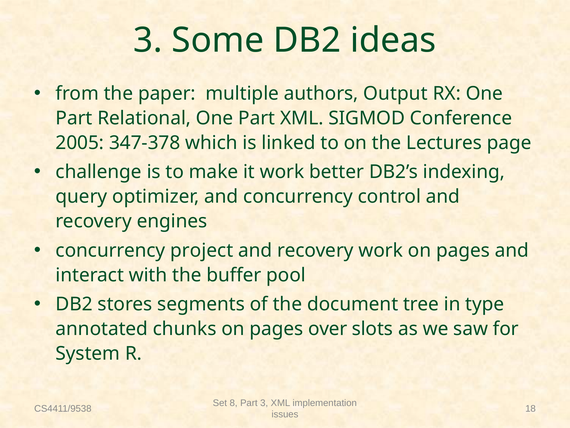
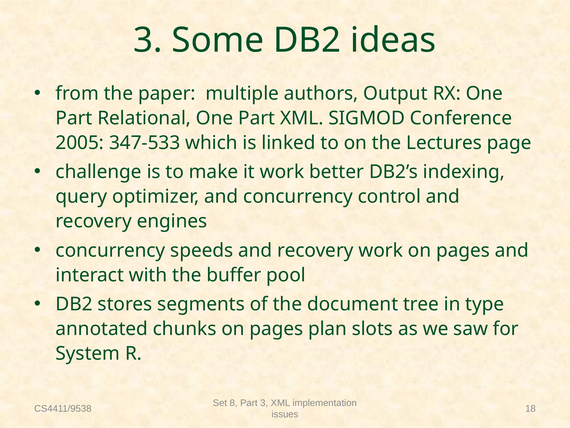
347-378: 347-378 -> 347-533
project: project -> speeds
over: over -> plan
